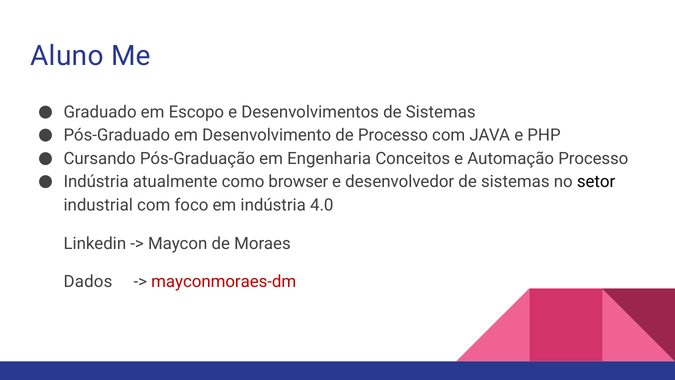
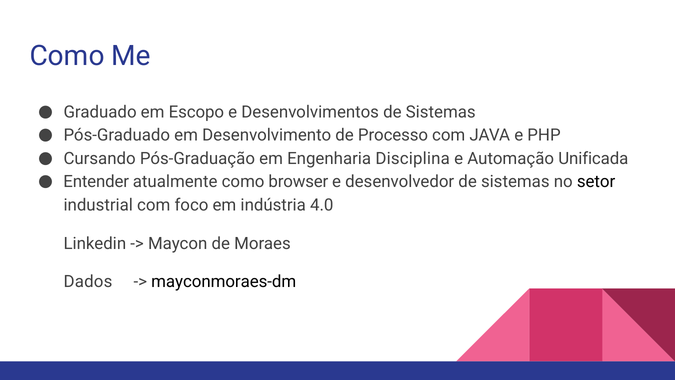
Aluno at (67, 56): Aluno -> Como
Conceitos: Conceitos -> Disciplina
Automação Processo: Processo -> Unificada
Indústria at (96, 182): Indústria -> Entender
mayconmoraes-dm colour: red -> black
